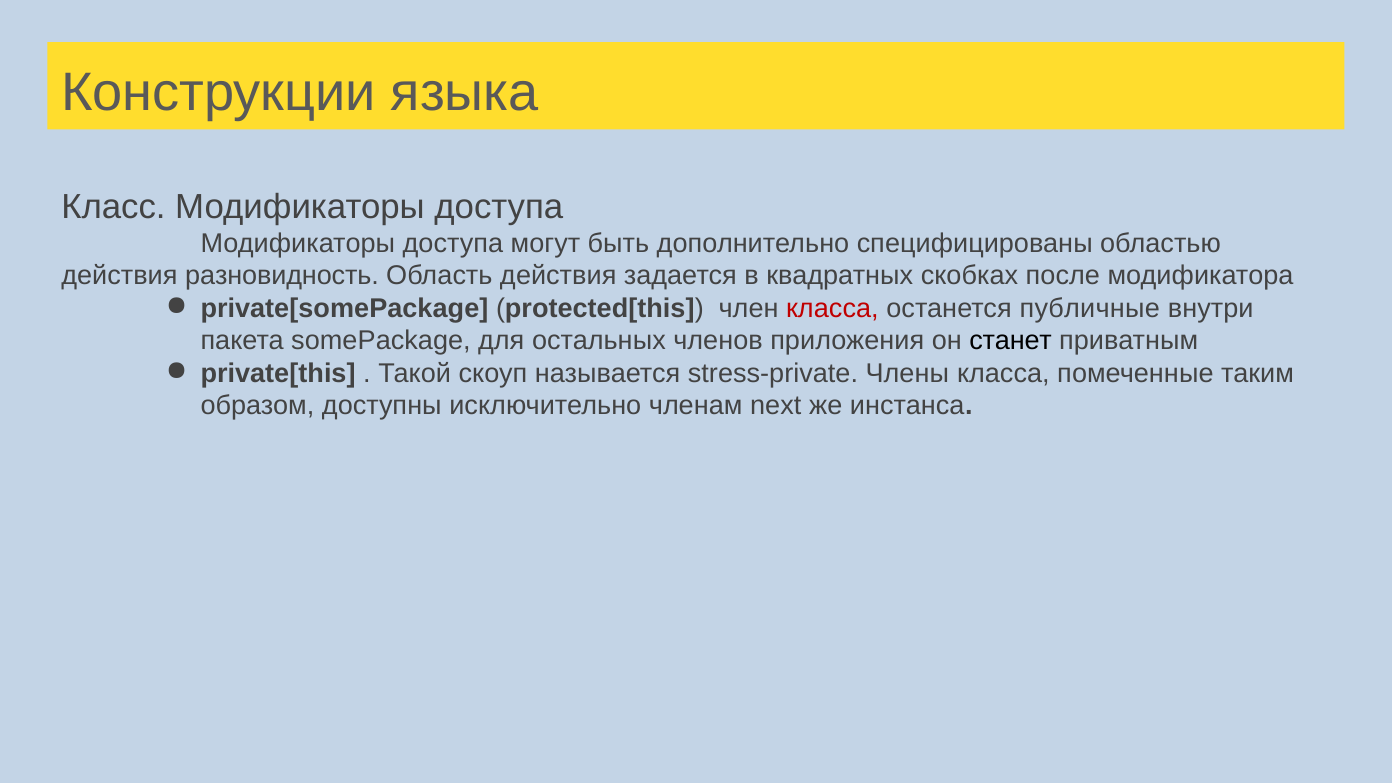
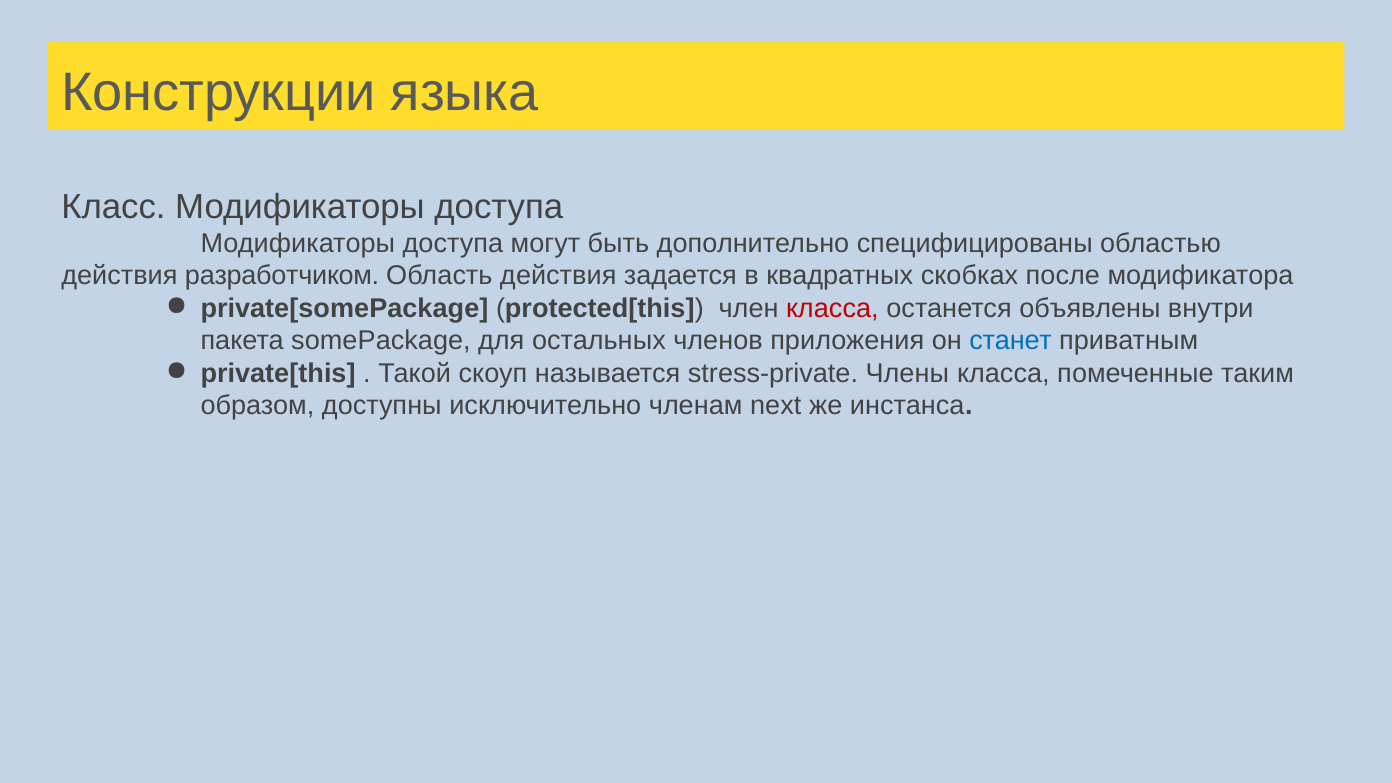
разновидность: разновидность -> разработчиком
публичные: публичные -> объявлены
станет colour: black -> blue
